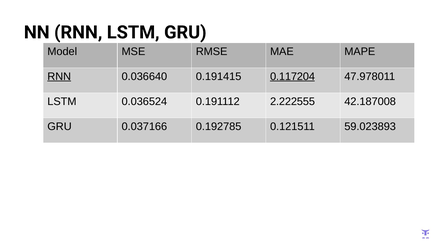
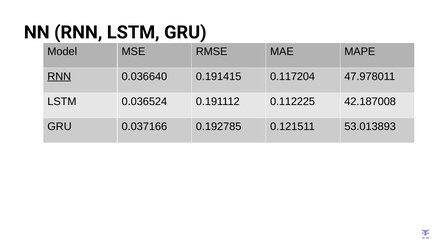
0.117204 underline: present -> none
2.222555: 2.222555 -> 0.112225
59.023893: 59.023893 -> 53.013893
